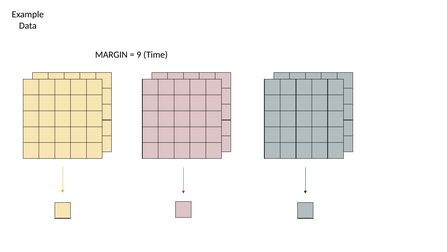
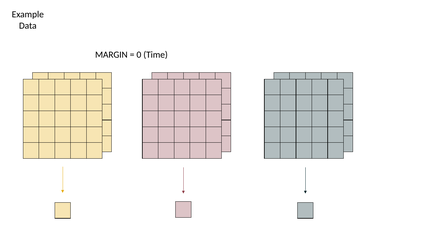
9: 9 -> 0
